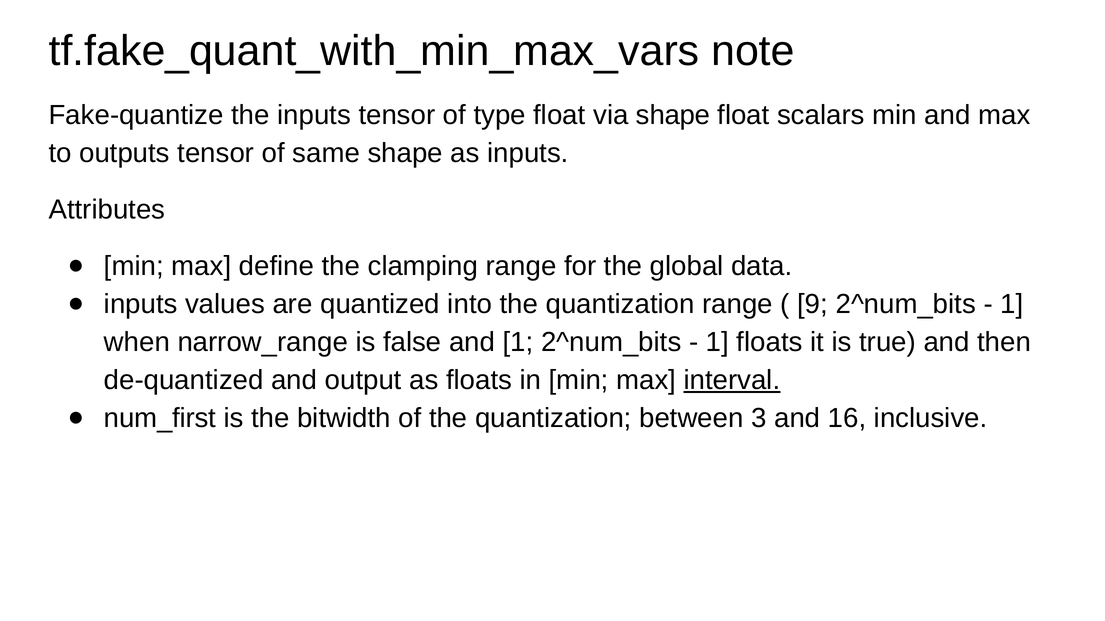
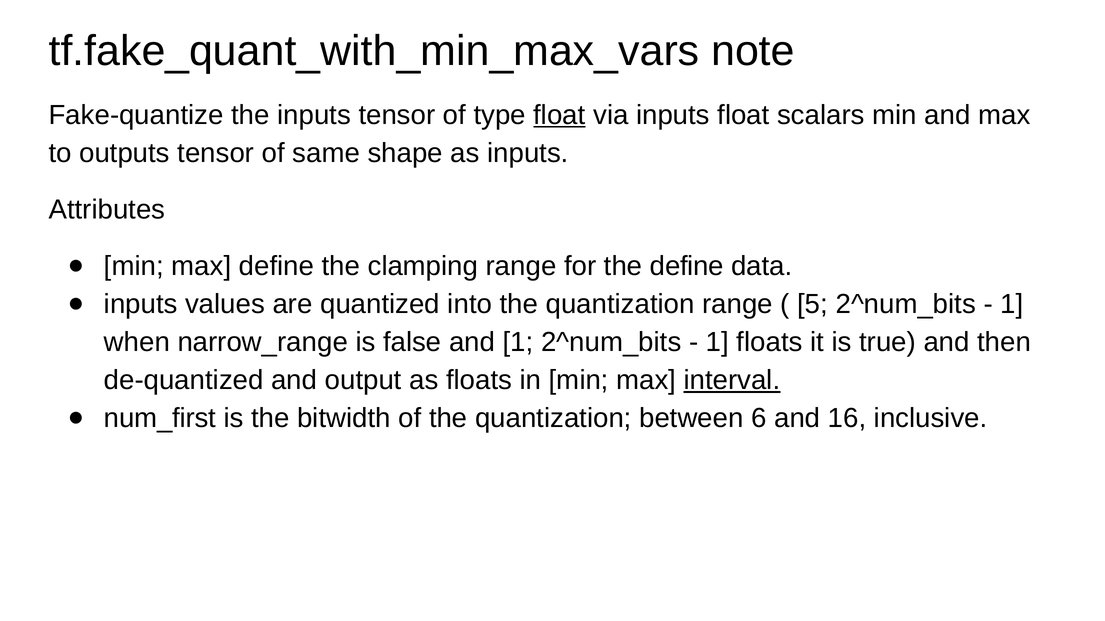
float at (559, 115) underline: none -> present
via shape: shape -> inputs
the global: global -> define
9: 9 -> 5
3: 3 -> 6
